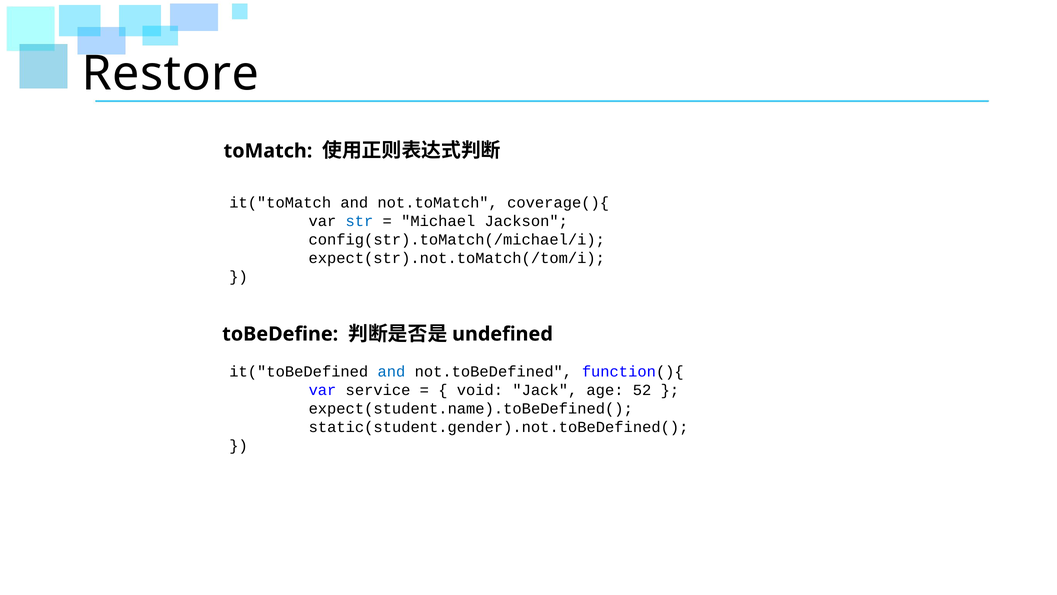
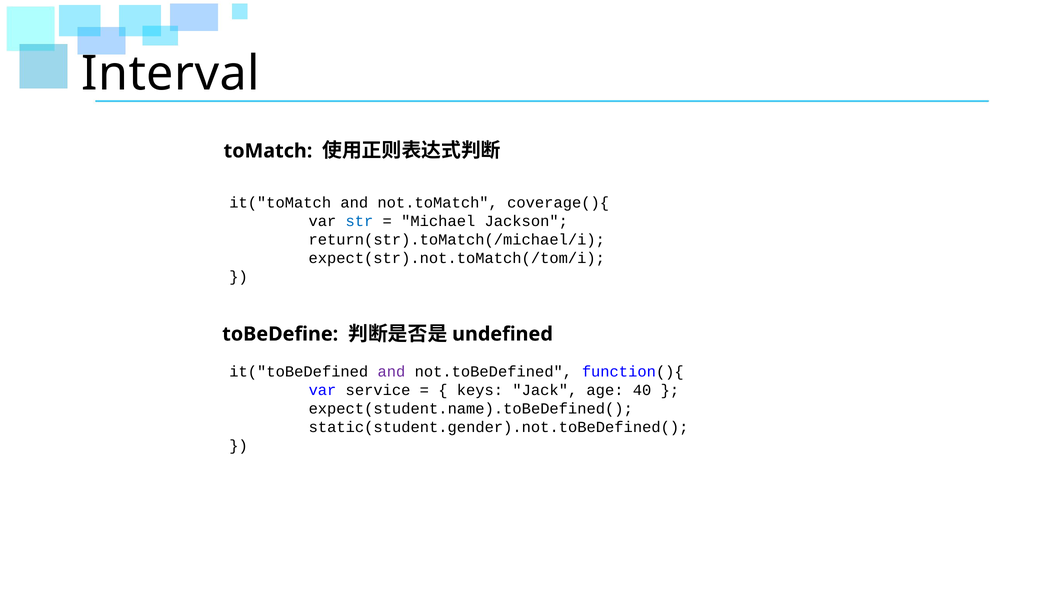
Restore: Restore -> Interval
config(str).toMatch(/michael/i: config(str).toMatch(/michael/i -> return(str).toMatch(/michael/i
and at (391, 371) colour: blue -> purple
void: void -> keys
52: 52 -> 40
